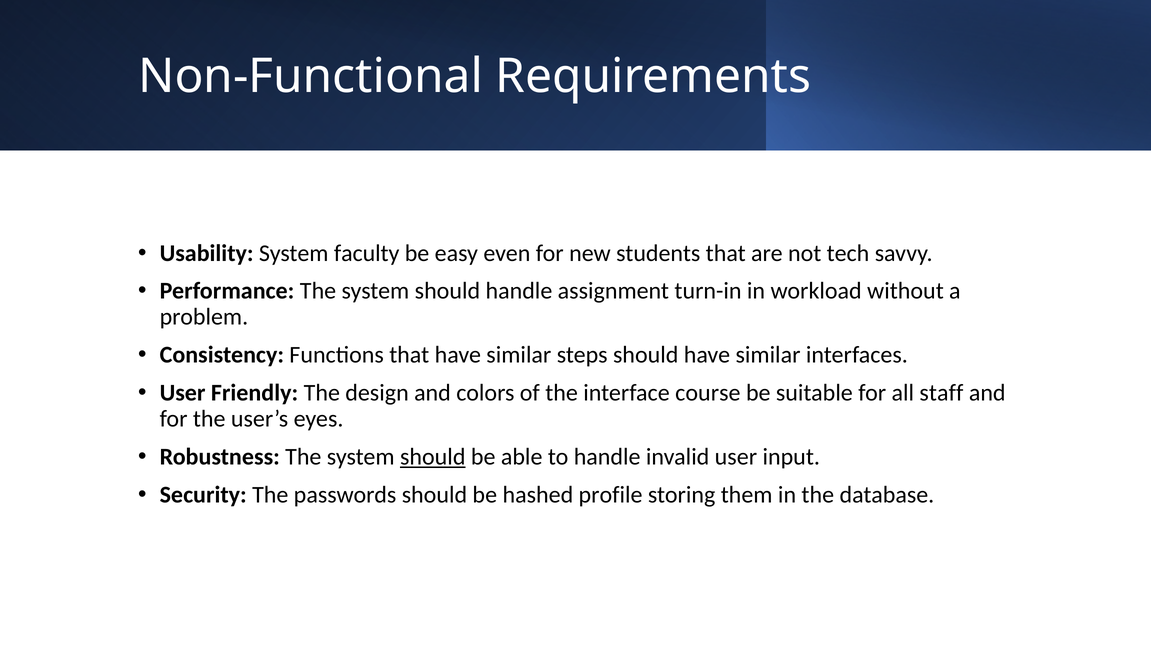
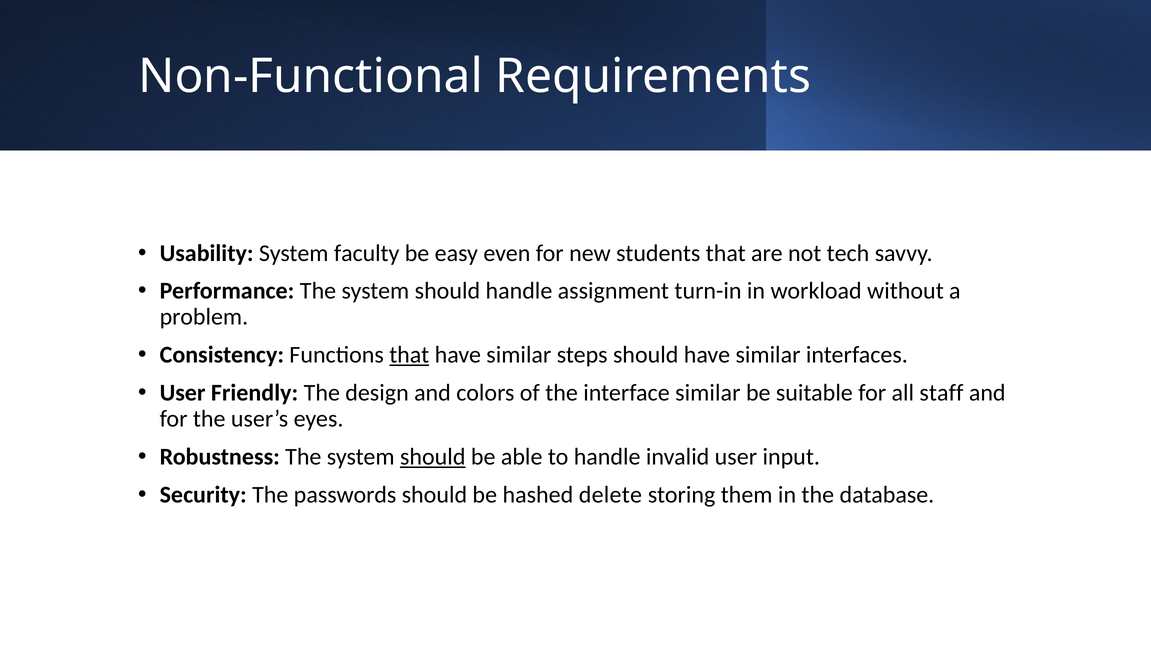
that at (409, 355) underline: none -> present
interface course: course -> similar
profile: profile -> delete
